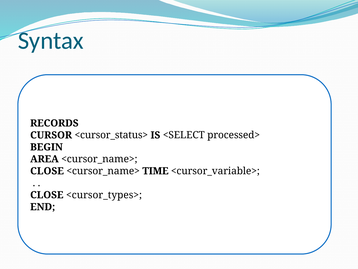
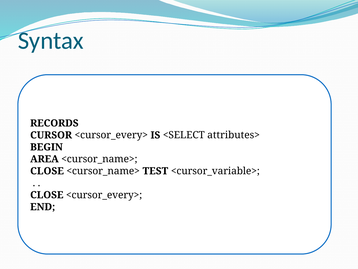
CURSOR <cursor_status>: <cursor_status> -> <cursor_every>
processed>: processed> -> attributes>
TIME: TIME -> TEST
CLOSE <cursor_types>: <cursor_types> -> <cursor_every>
